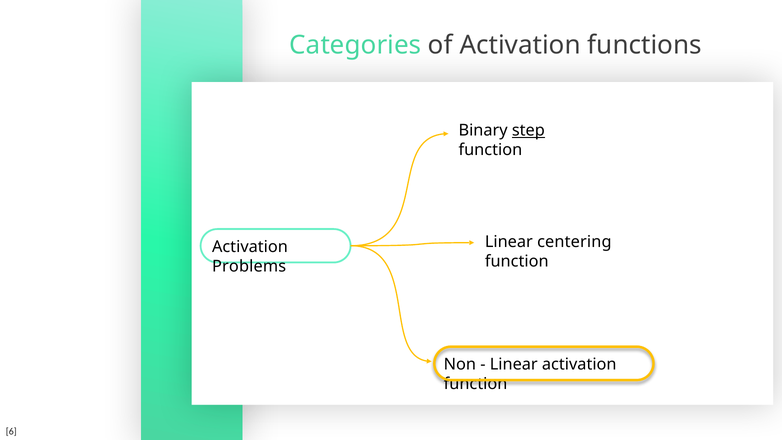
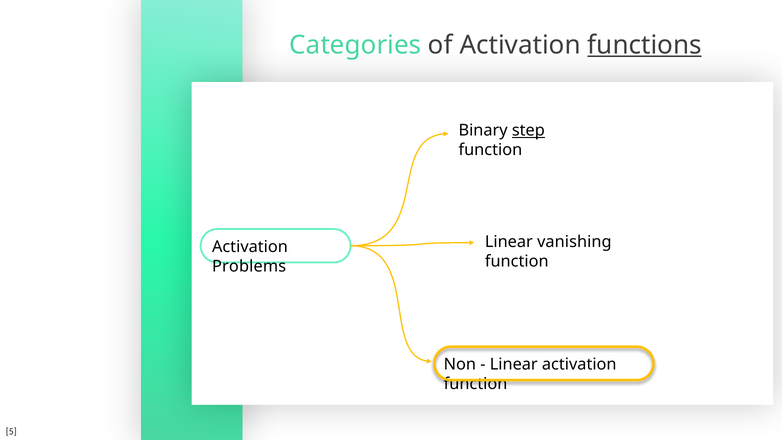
functions underline: none -> present
centering: centering -> vanishing
6: 6 -> 5
